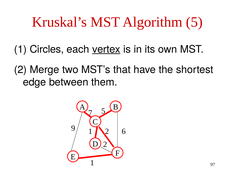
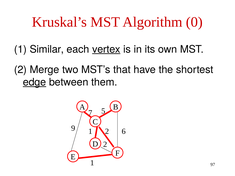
Algorithm 5: 5 -> 0
Circles: Circles -> Similar
edge underline: none -> present
